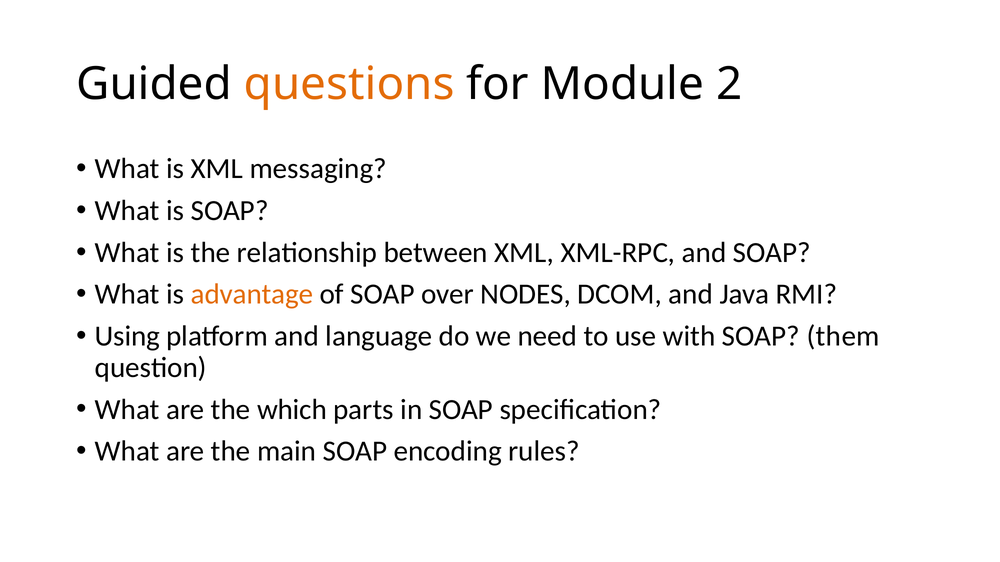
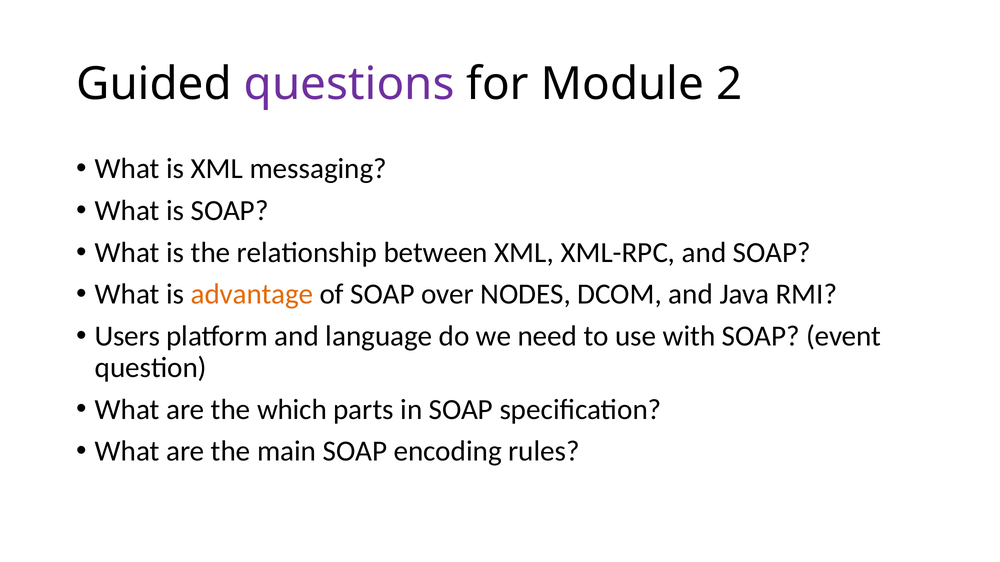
questions colour: orange -> purple
Using: Using -> Users
them: them -> event
